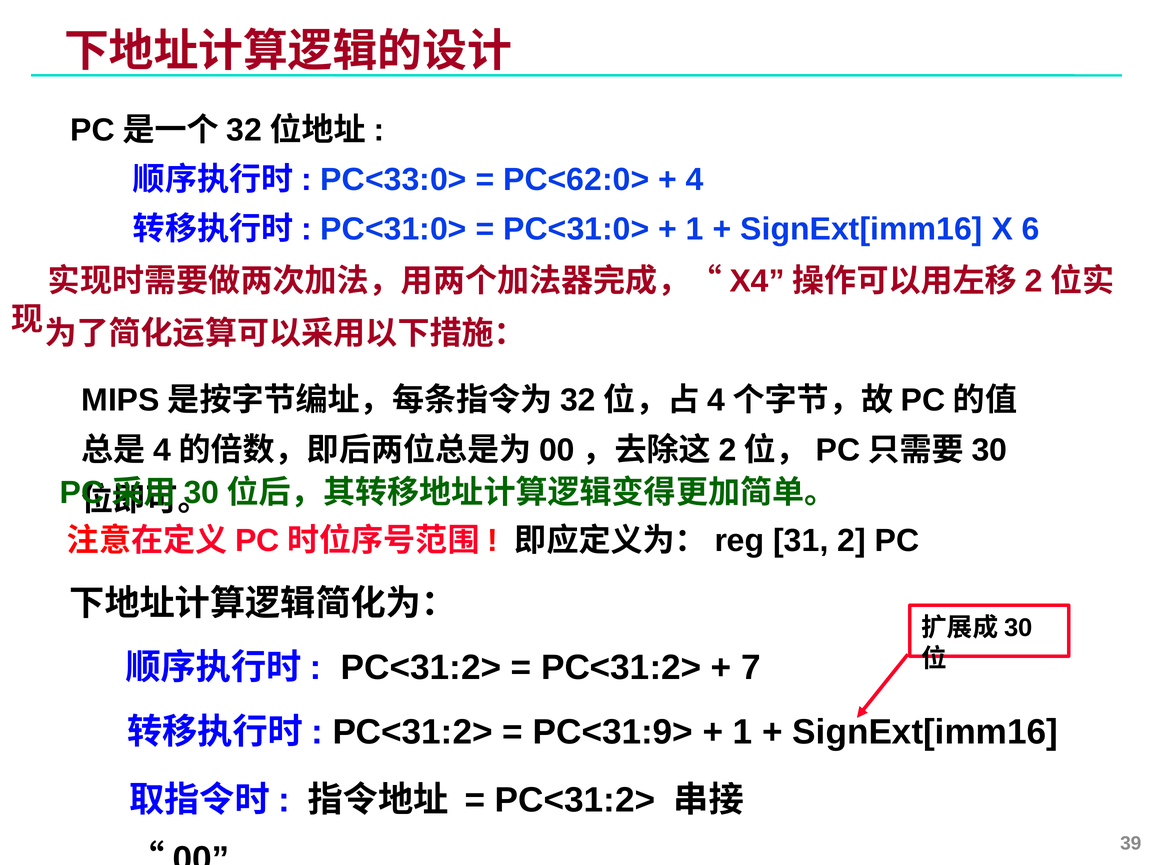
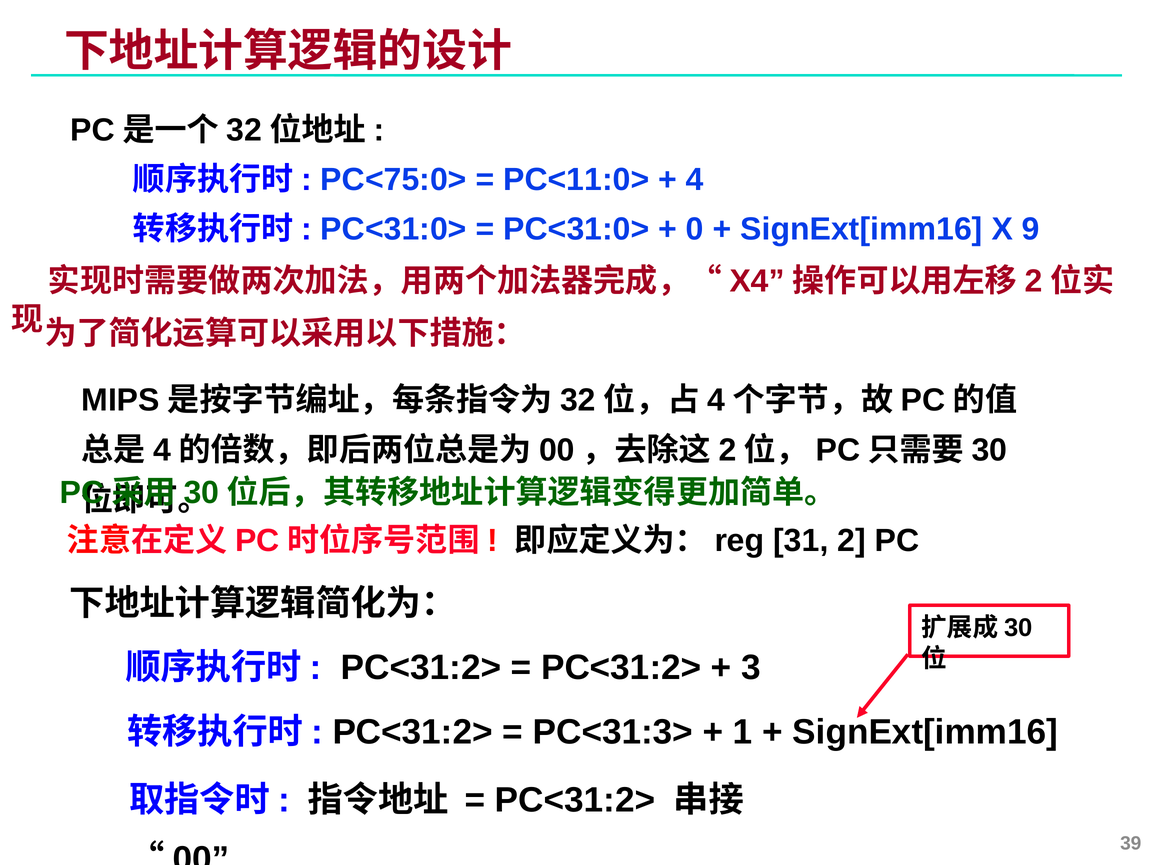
PC<33:0>: PC<33:0> -> PC<75:0>
PC<62:0>: PC<62:0> -> PC<11:0>
1 at (695, 229): 1 -> 0
6: 6 -> 9
7: 7 -> 3
PC<31:9>: PC<31:9> -> PC<31:3>
